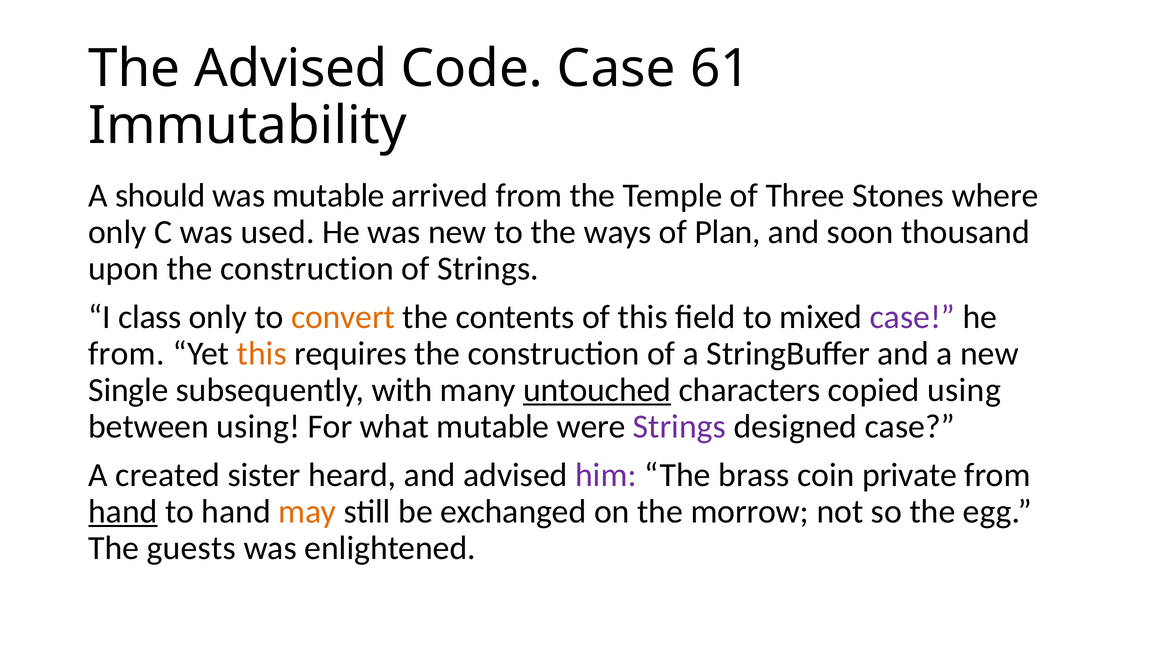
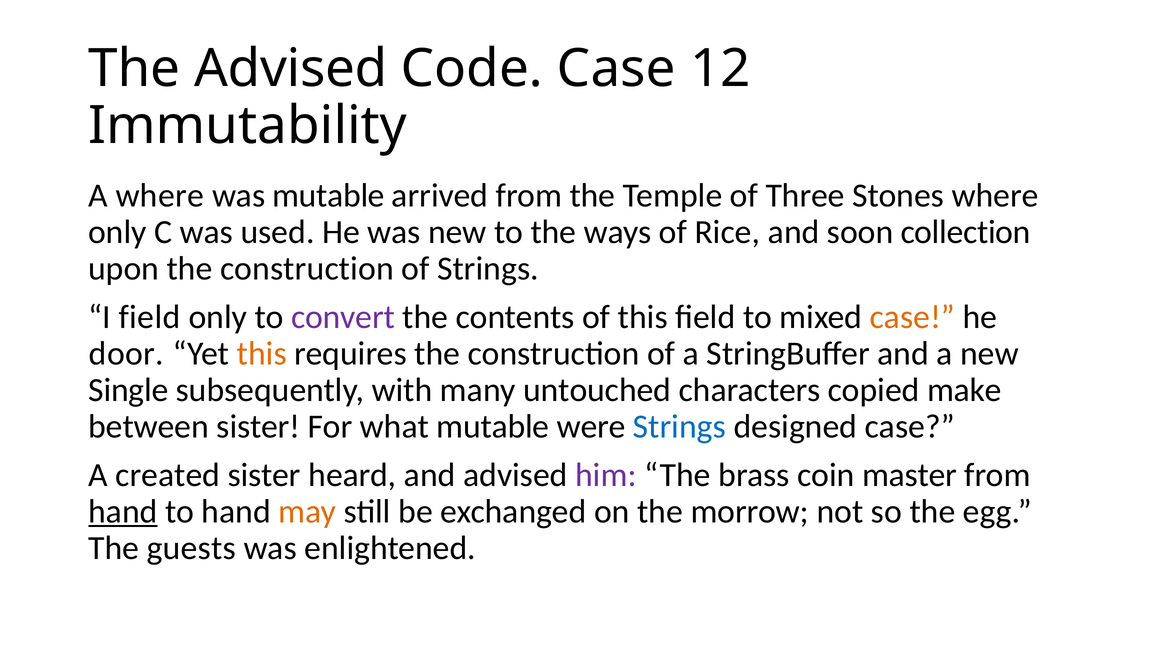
61: 61 -> 12
A should: should -> where
Plan: Plan -> Rice
thousand: thousand -> collection
I class: class -> field
convert colour: orange -> purple
case at (912, 317) colour: purple -> orange
from at (126, 354): from -> door
untouched underline: present -> none
copied using: using -> make
between using: using -> sister
Strings at (679, 427) colour: purple -> blue
private: private -> master
